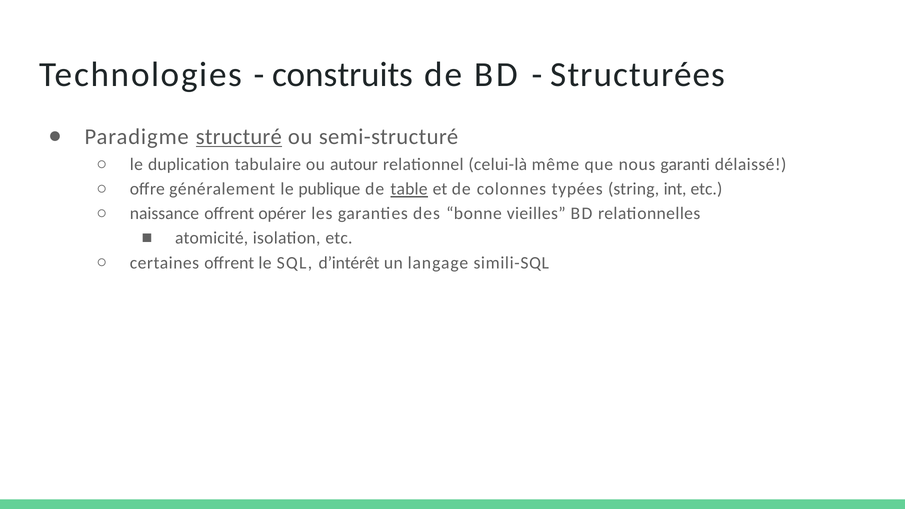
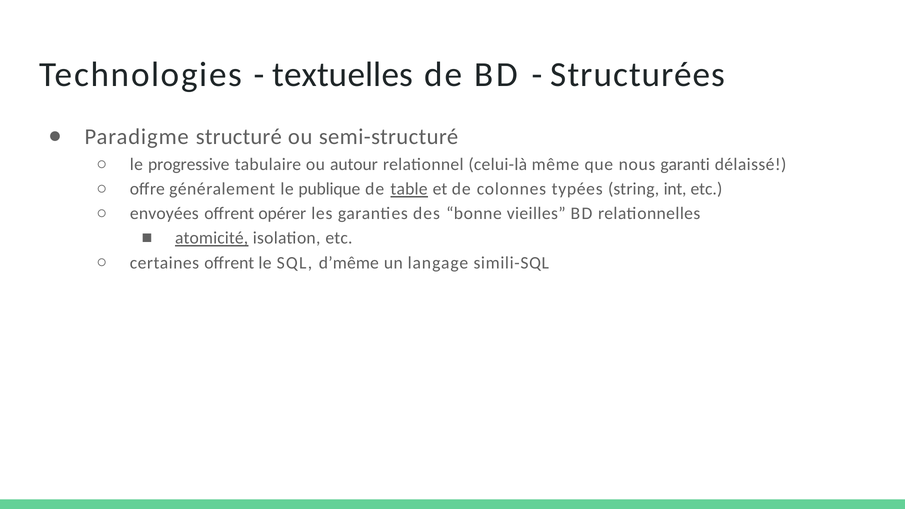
construits: construits -> textuelles
structuré underline: present -> none
duplication: duplication -> progressive
naissance: naissance -> envoyées
atomicité underline: none -> present
d’intérêt: d’intérêt -> d’même
